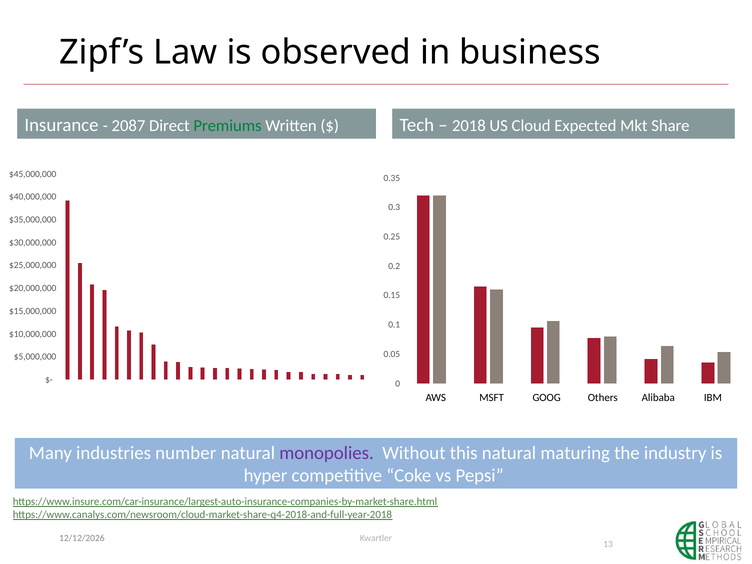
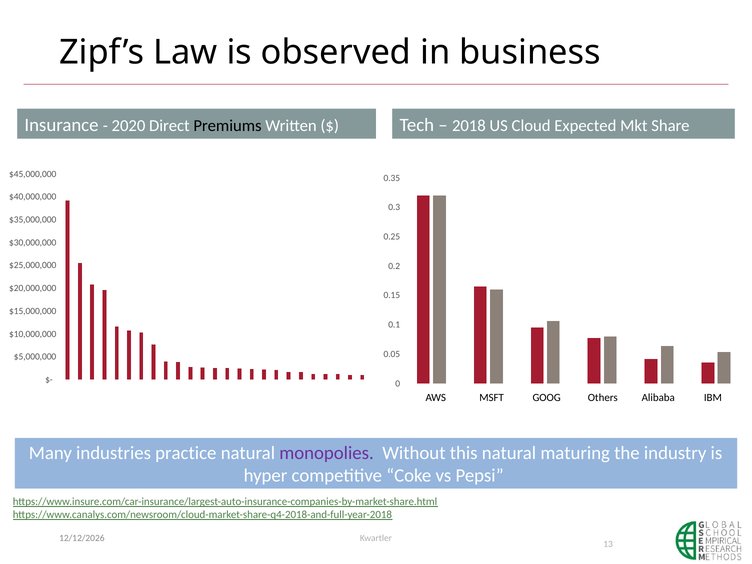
2087: 2087 -> 2020
Premiums colour: green -> black
number: number -> practice
